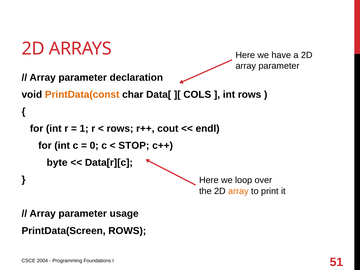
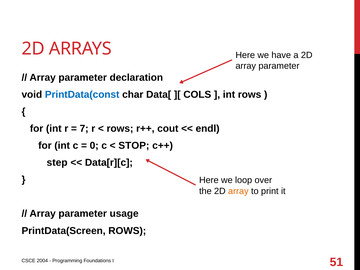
PrintData(const colour: orange -> blue
1: 1 -> 7
byte: byte -> step
